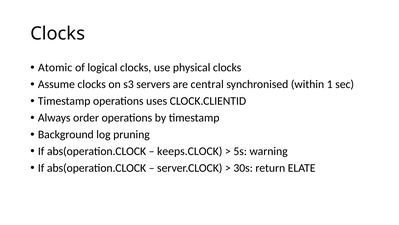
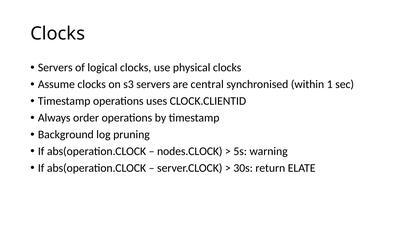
Atomic at (55, 67): Atomic -> Servers
keeps.CLOCK: keeps.CLOCK -> nodes.CLOCK
